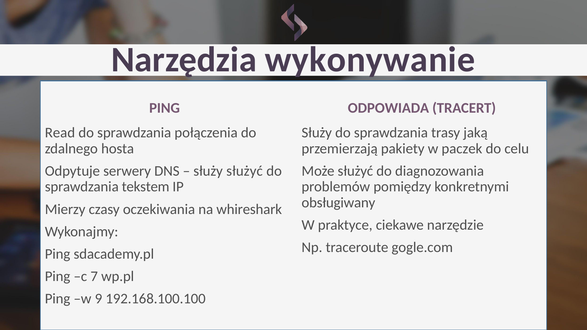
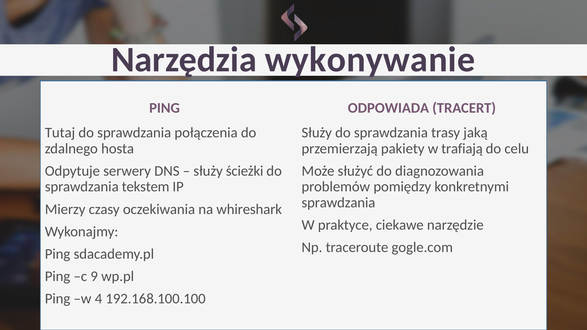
Read: Read -> Tutaj
paczek: paczek -> trafiają
służy służyć: służyć -> ścieżki
obsługiwany at (338, 203): obsługiwany -> sprawdzania
7: 7 -> 9
9: 9 -> 4
